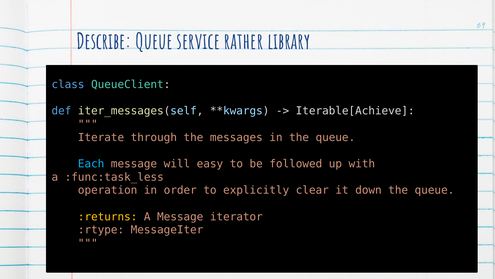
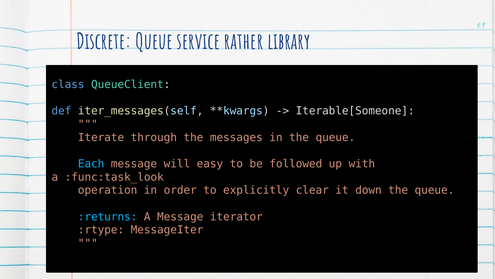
Describe: Describe -> Discrete
Iterable[Achieve: Iterable[Achieve -> Iterable[Someone
:func:task_less: :func:task_less -> :func:task_look
:returns colour: yellow -> light blue
